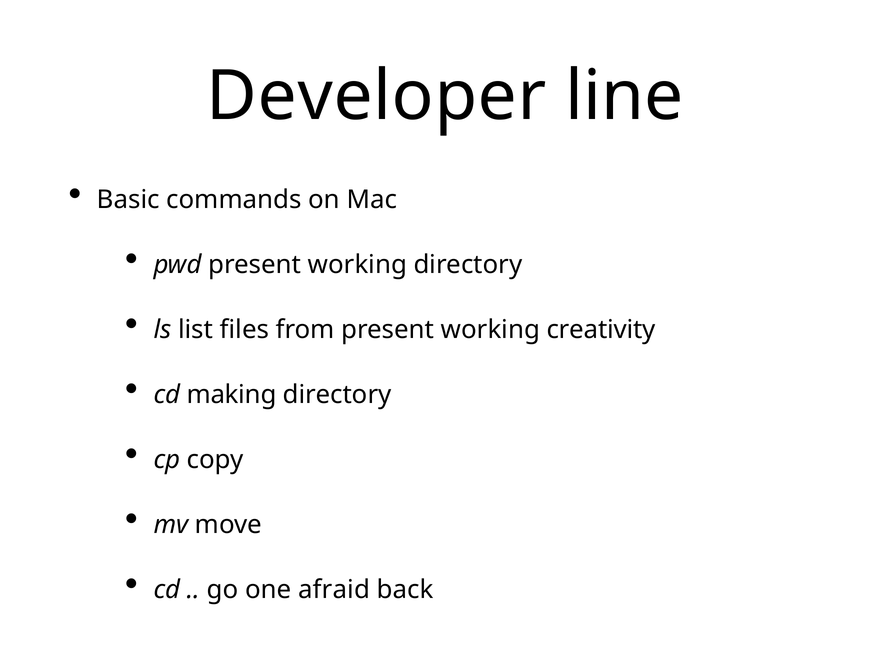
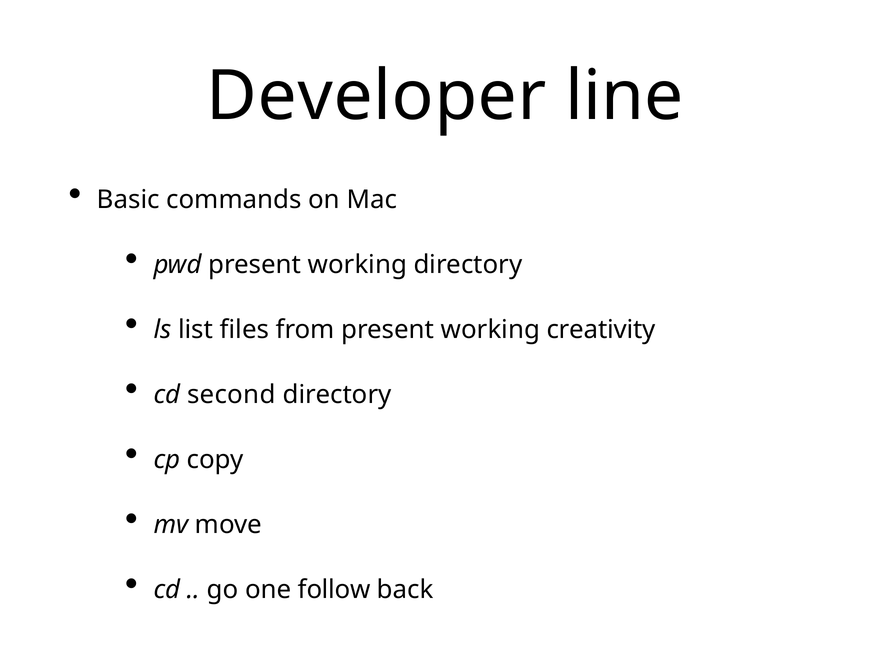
making: making -> second
afraid: afraid -> follow
